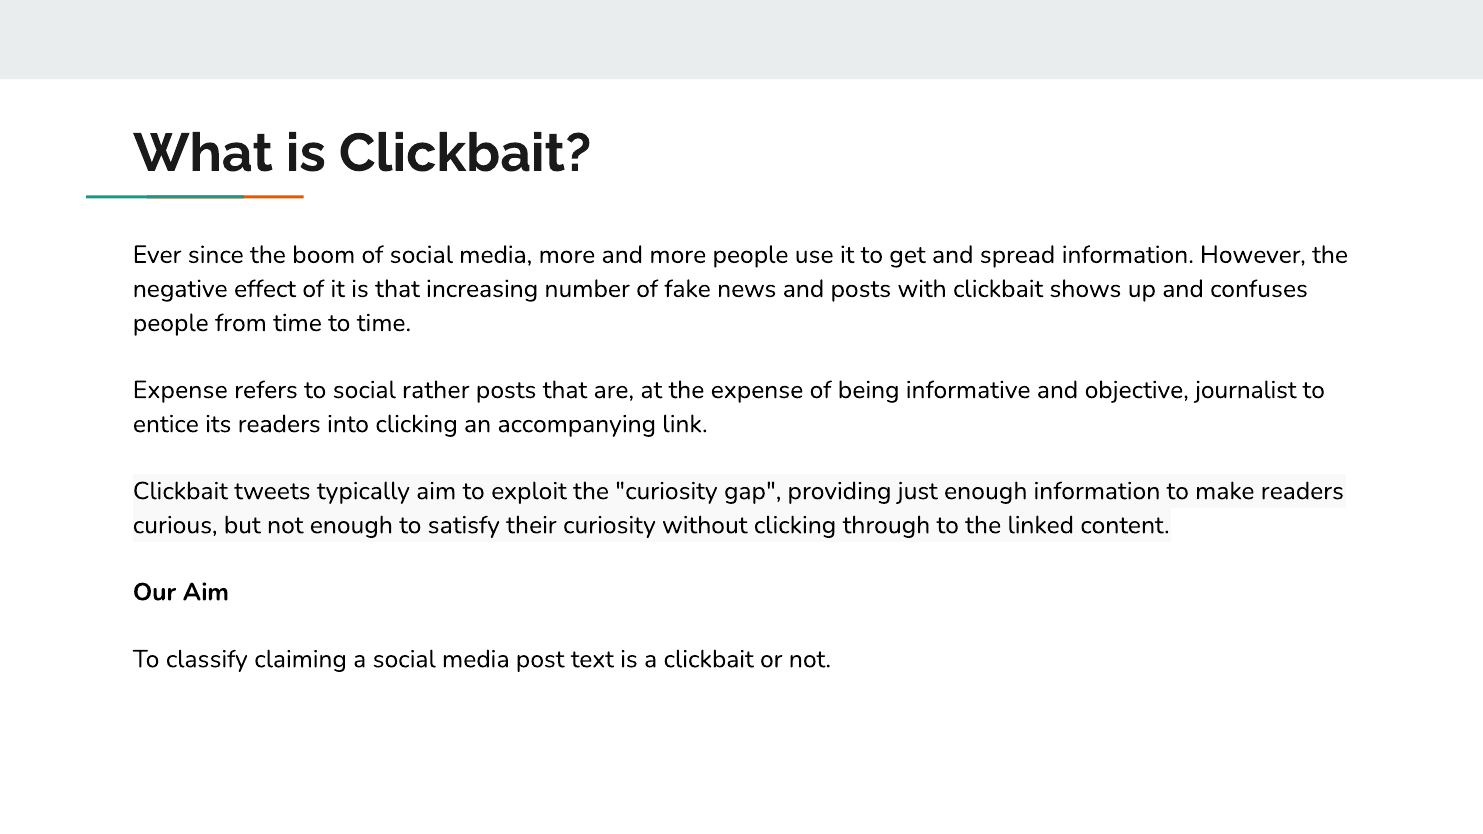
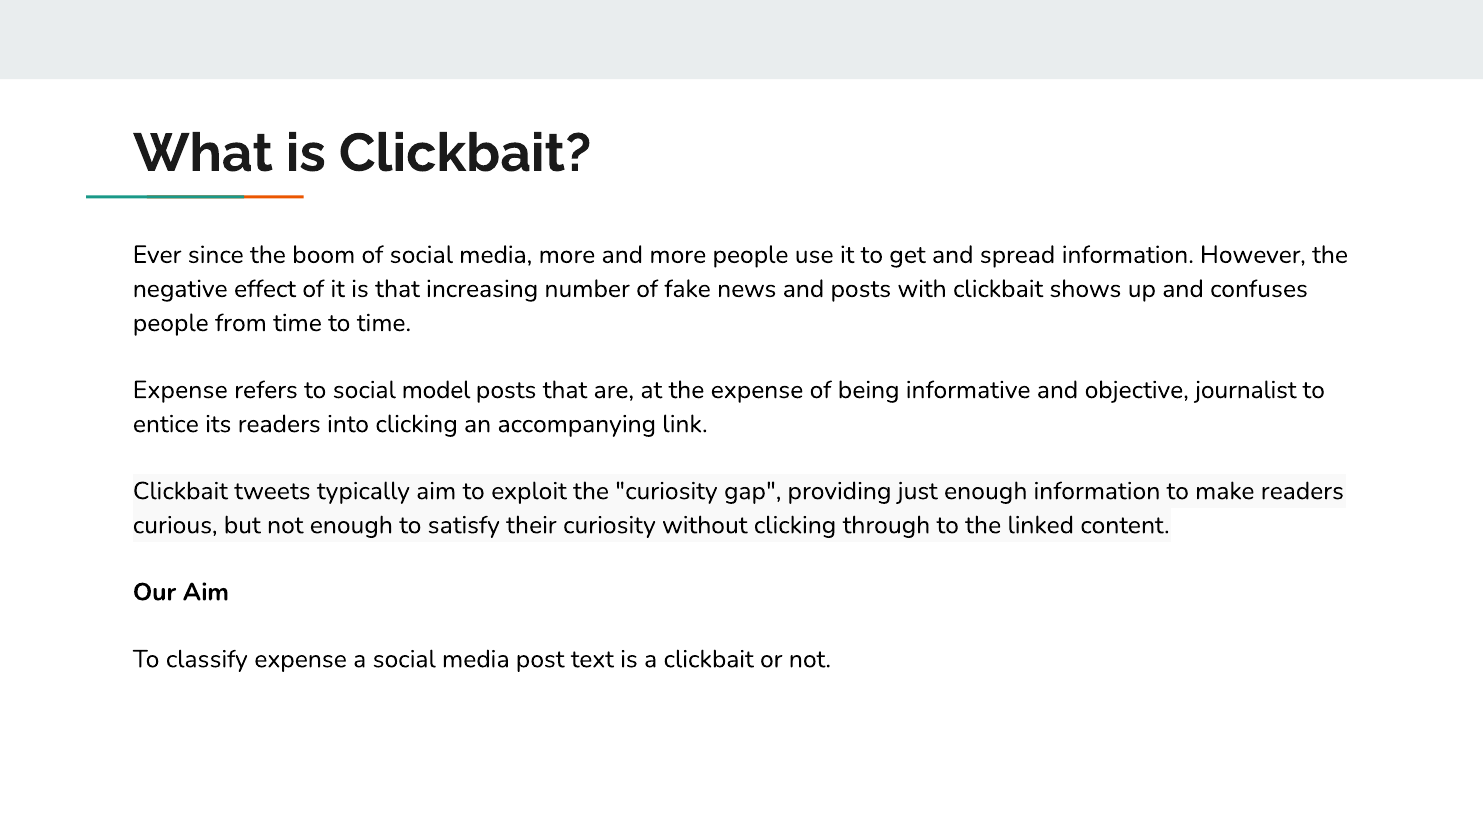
rather: rather -> model
classify claiming: claiming -> expense
